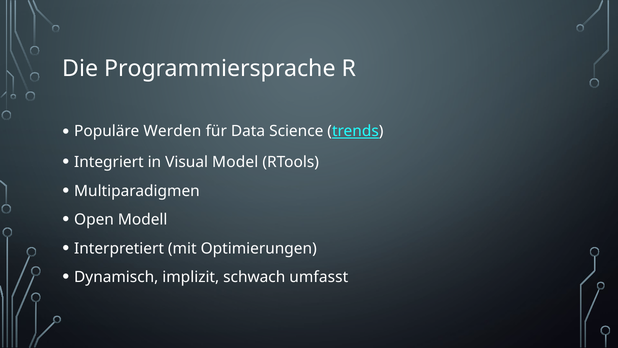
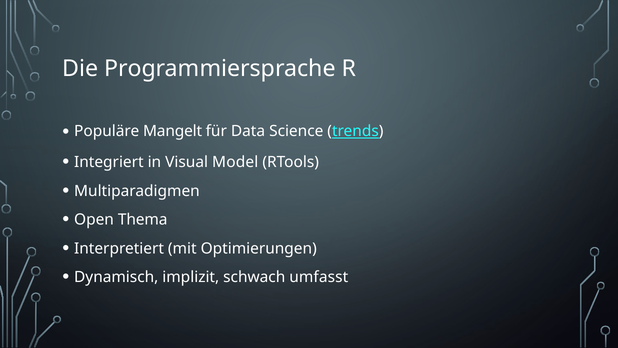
Werden: Werden -> Mangelt
Modell: Modell -> Thema
